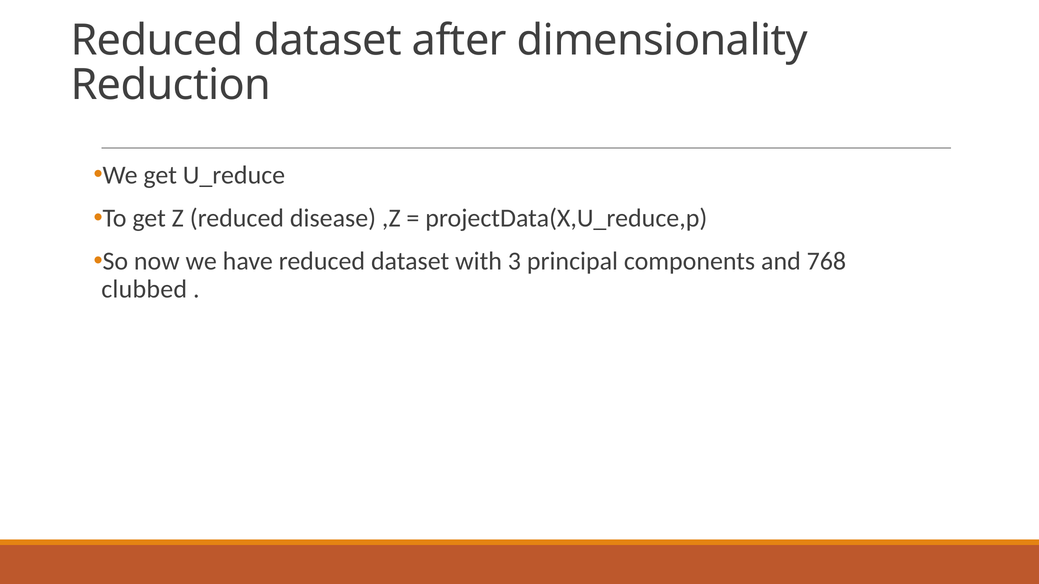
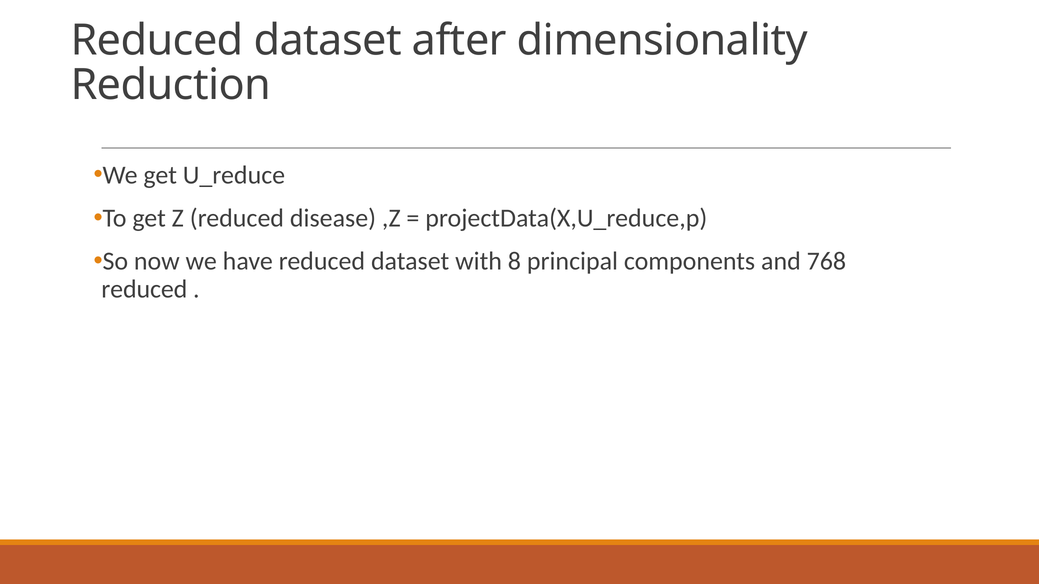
3: 3 -> 8
clubbed at (144, 290): clubbed -> reduced
